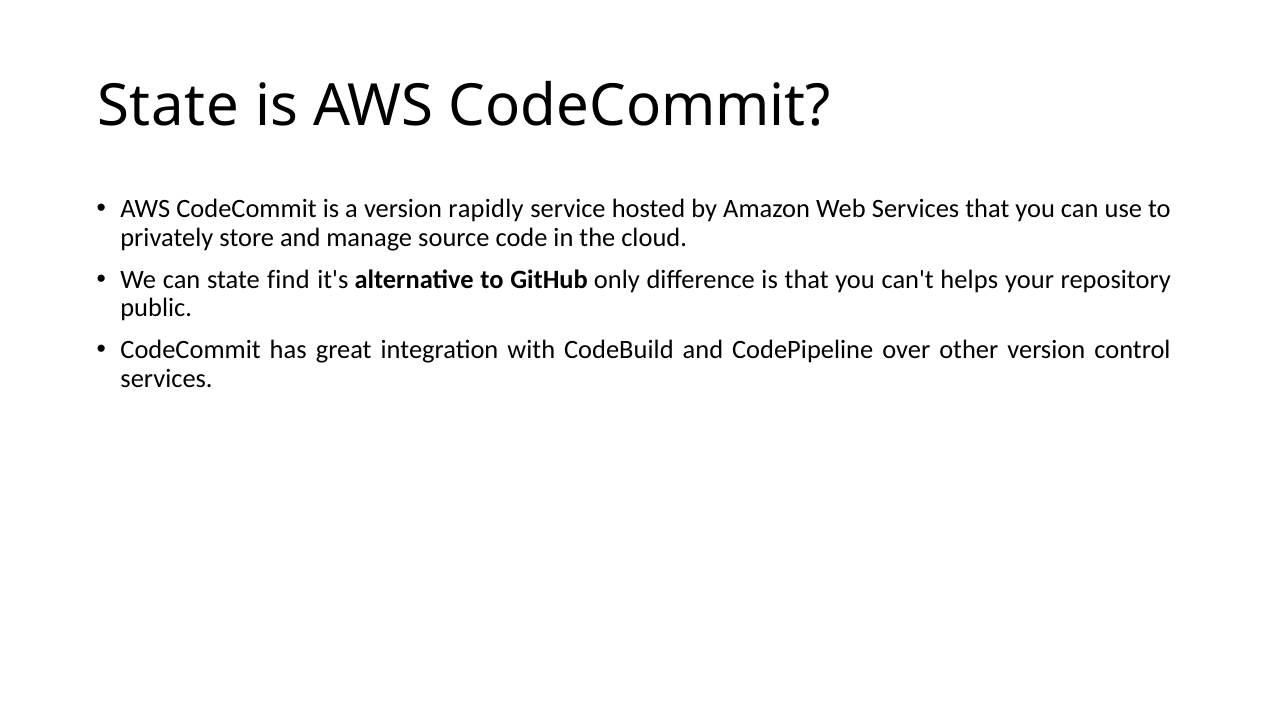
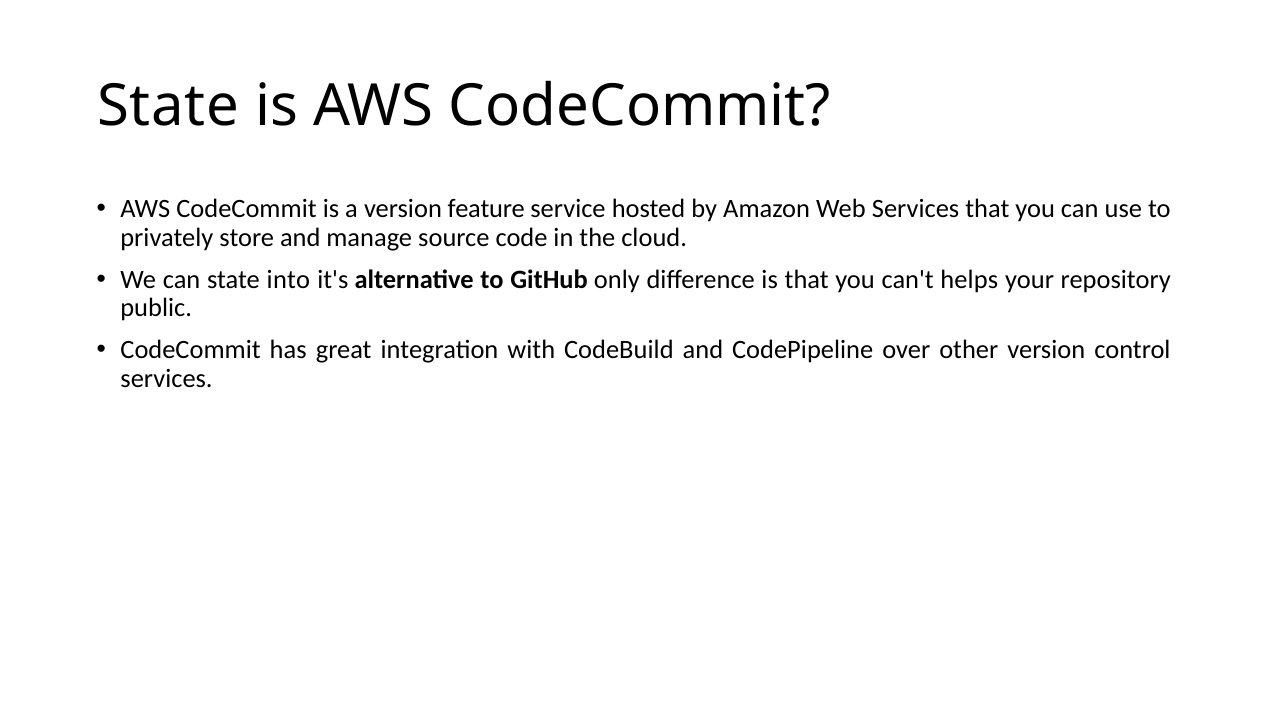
rapidly: rapidly -> feature
find: find -> into
